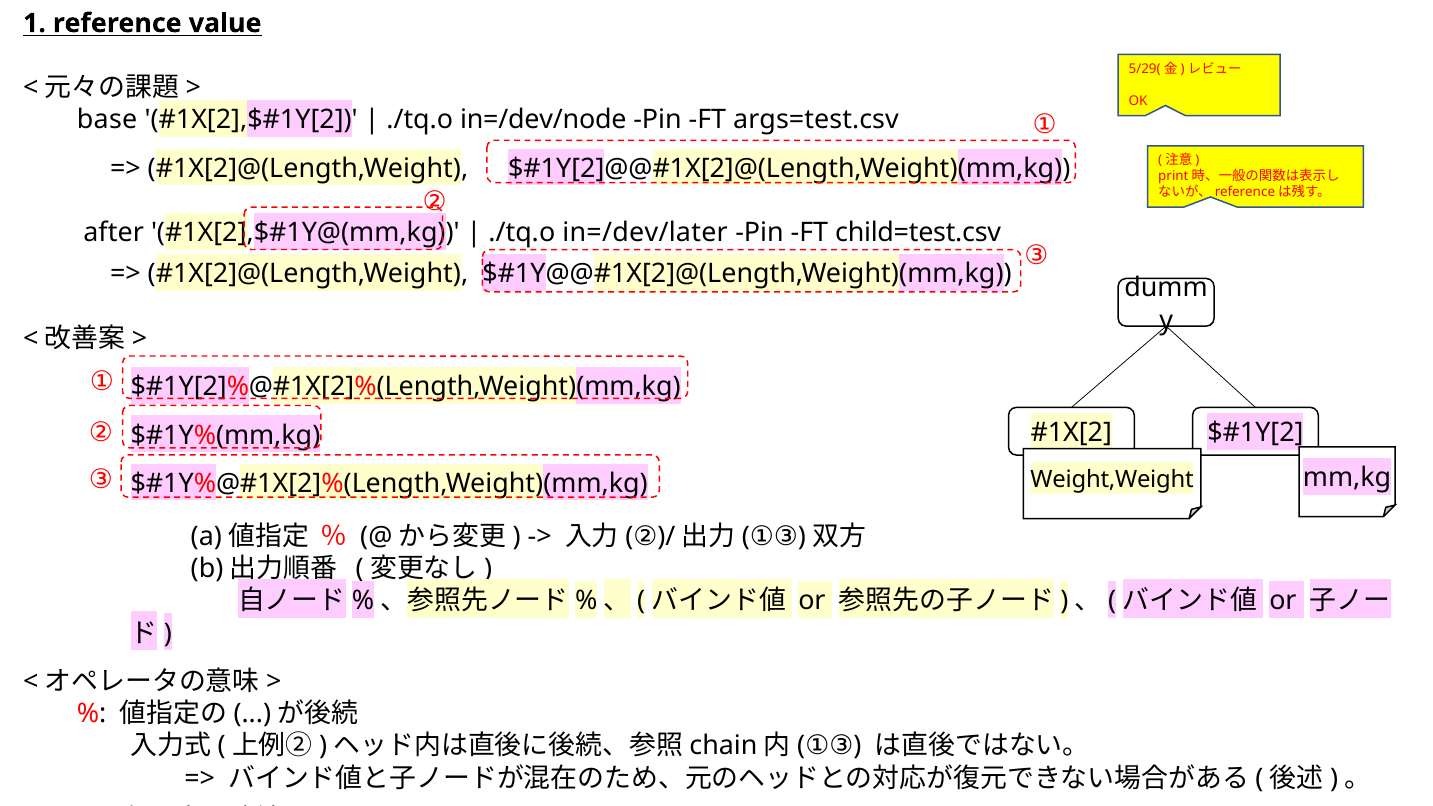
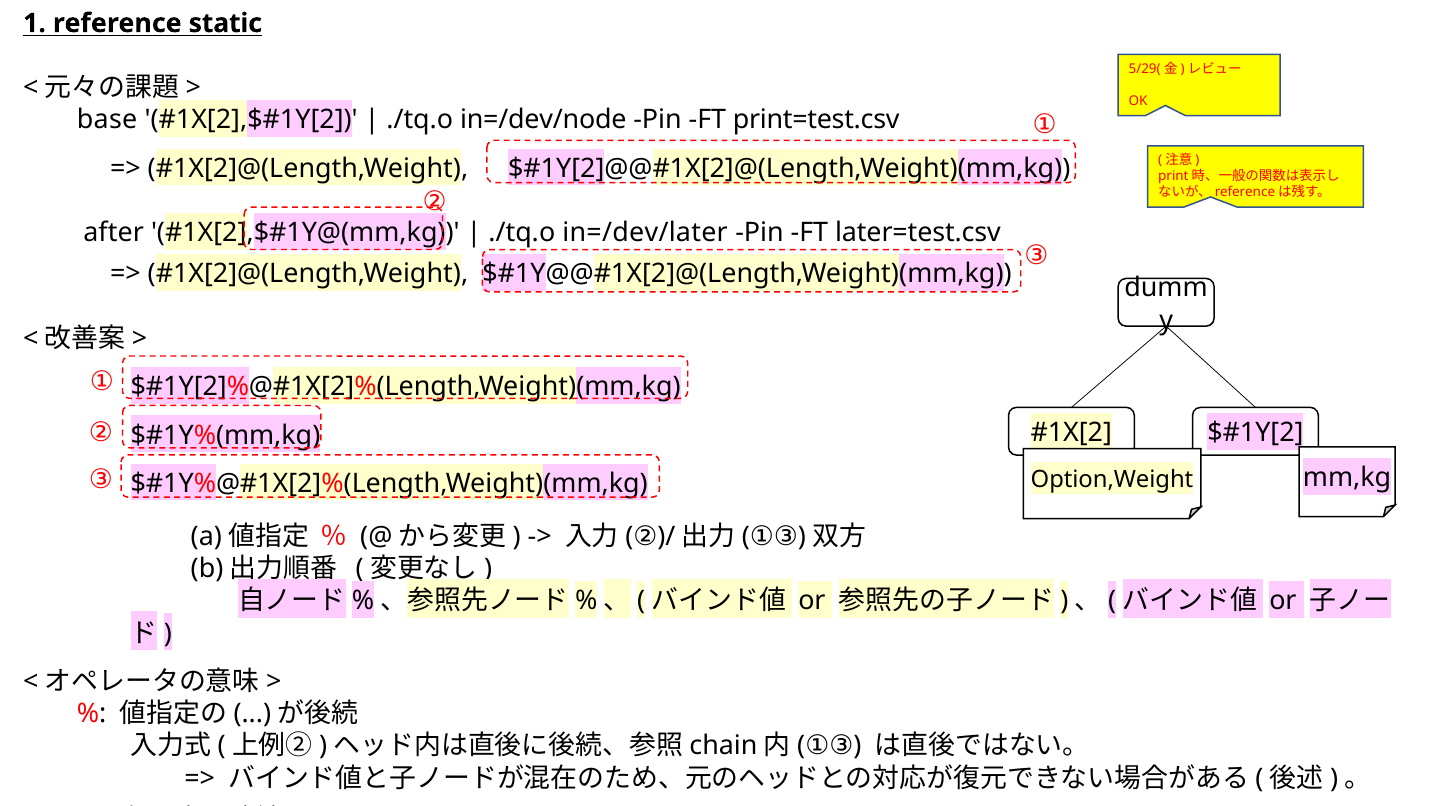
value: value -> static
args=test.csv: args=test.csv -> print=test.csv
child=test.csv: child=test.csv -> later=test.csv
Weight,Weight: Weight,Weight -> Option,Weight
